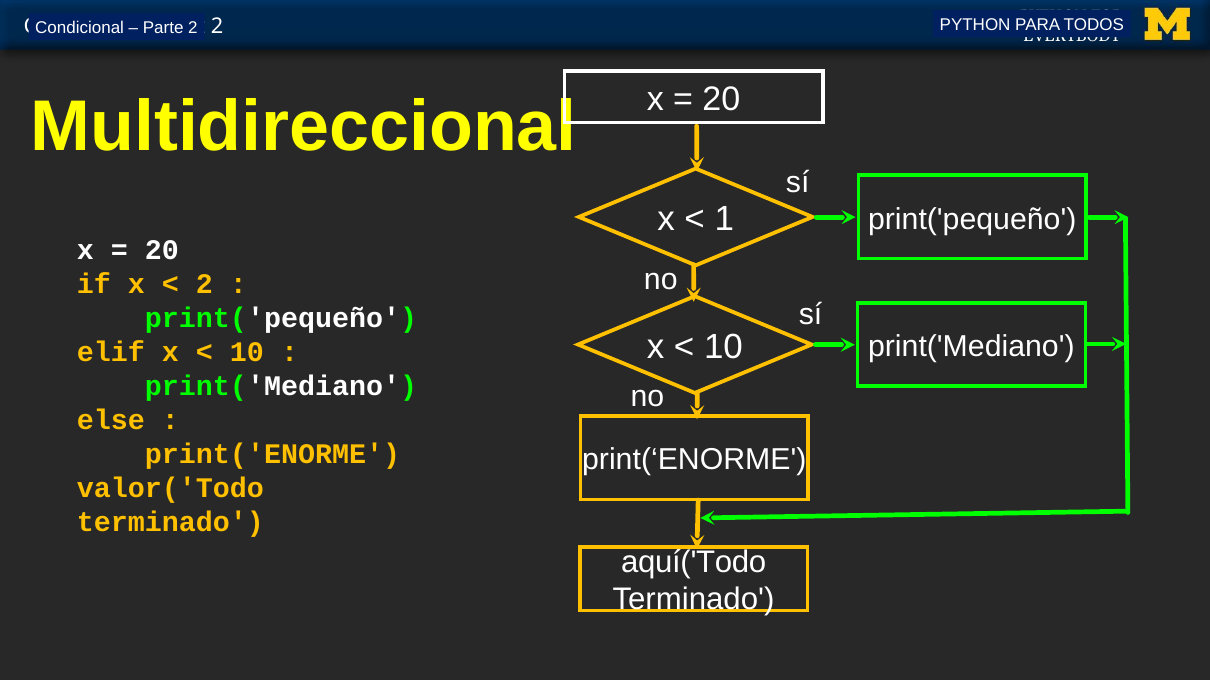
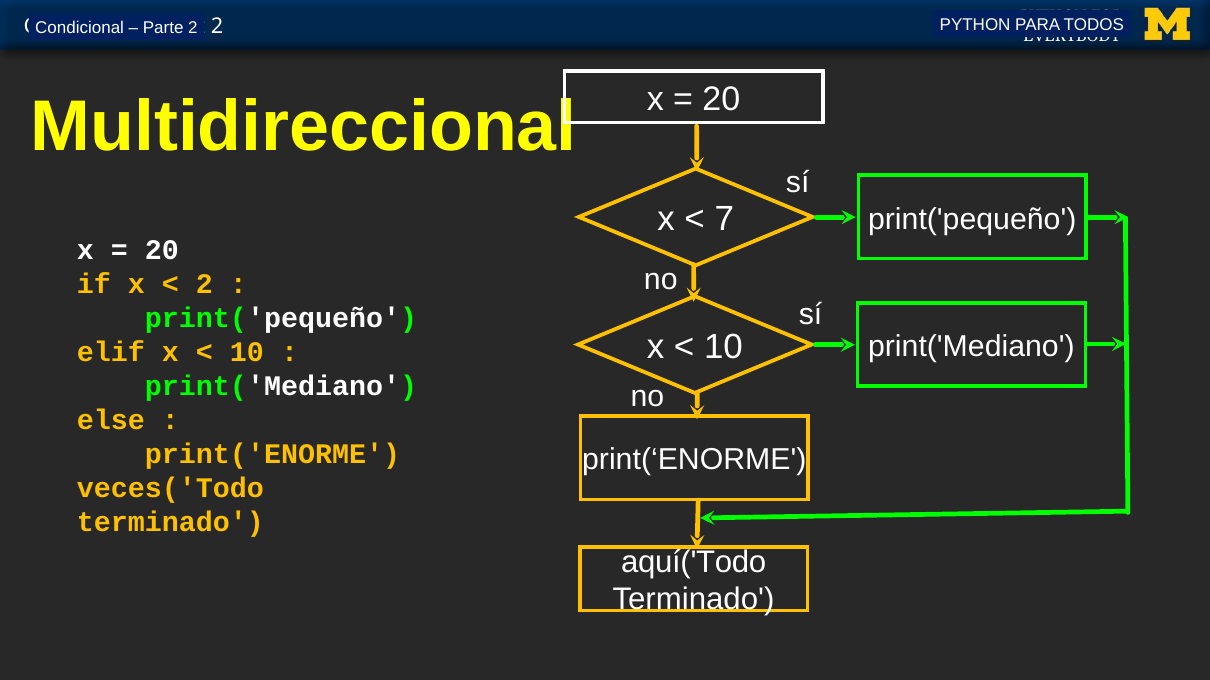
1: 1 -> 7
valor('Todo: valor('Todo -> veces('Todo
